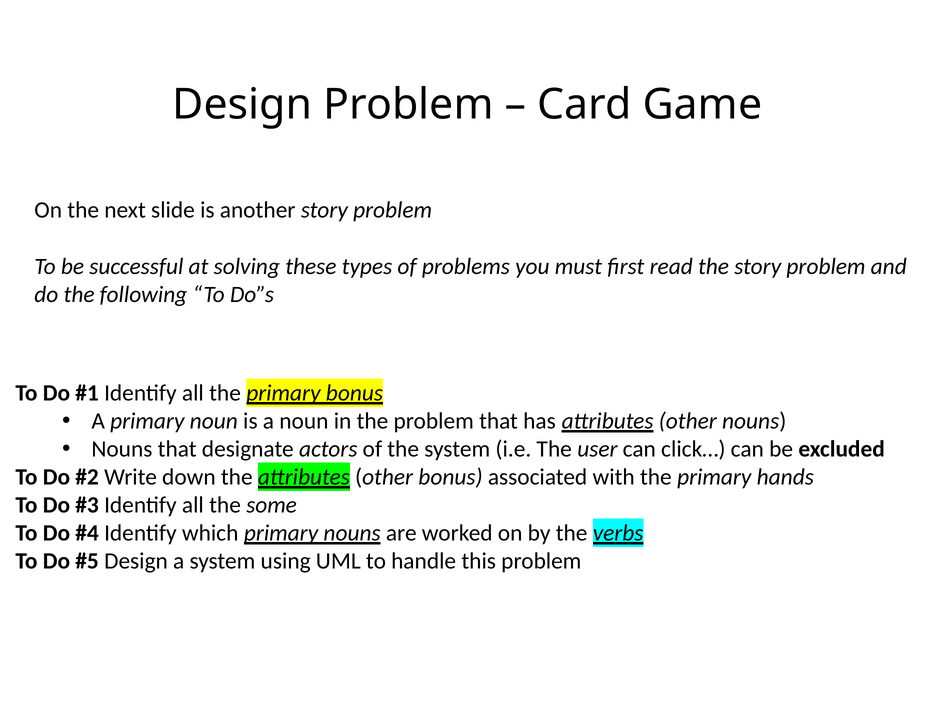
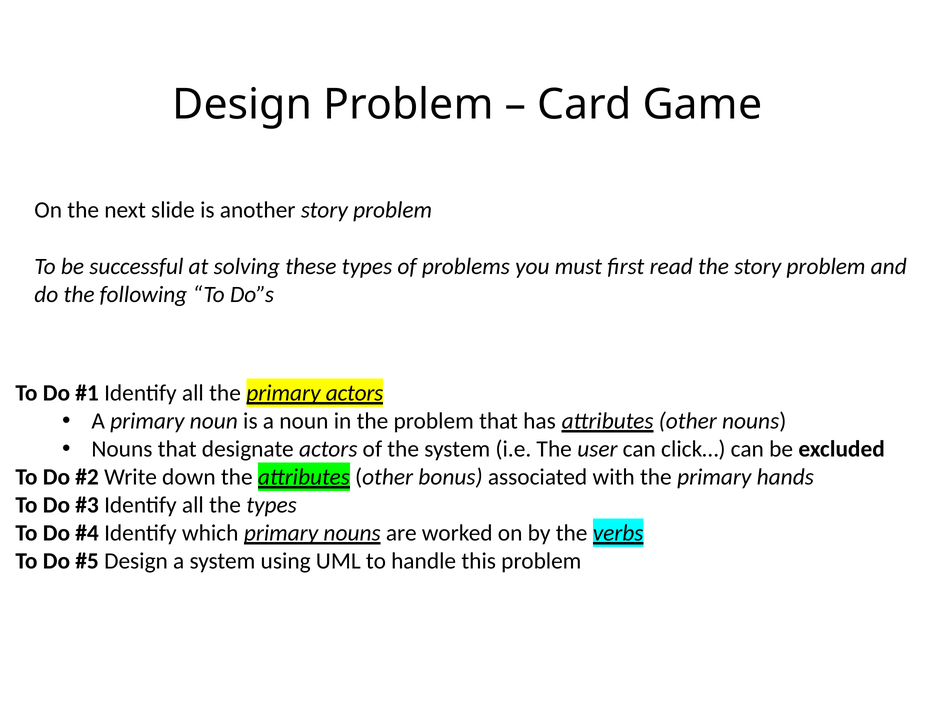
primary bonus: bonus -> actors
the some: some -> types
